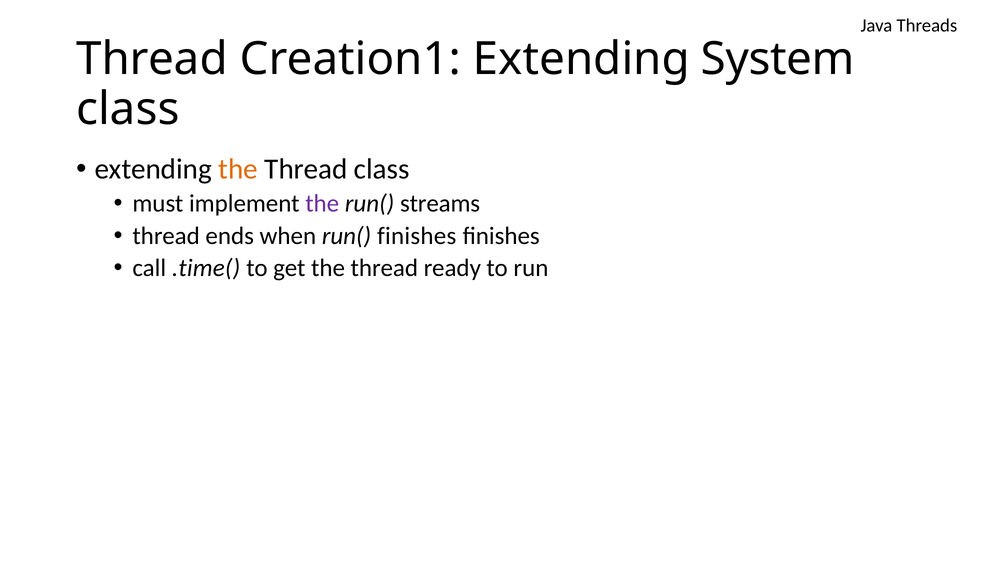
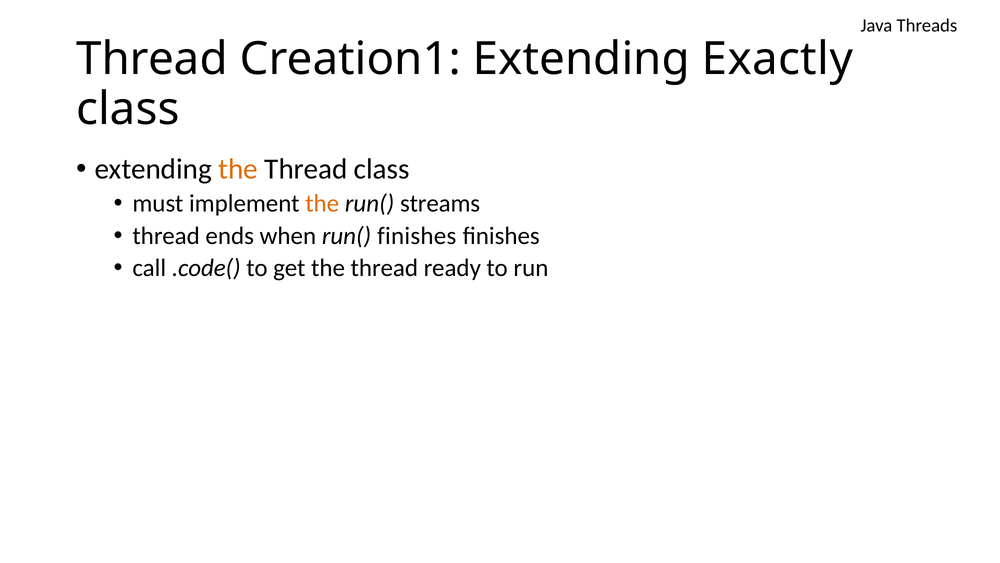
System: System -> Exactly
the at (322, 204) colour: purple -> orange
.time(: .time( -> .code(
